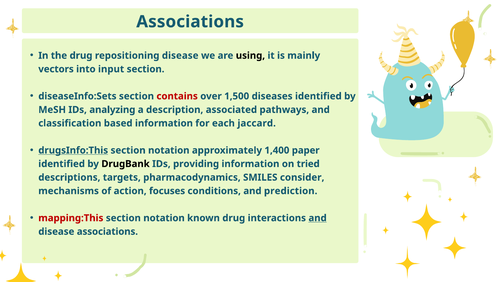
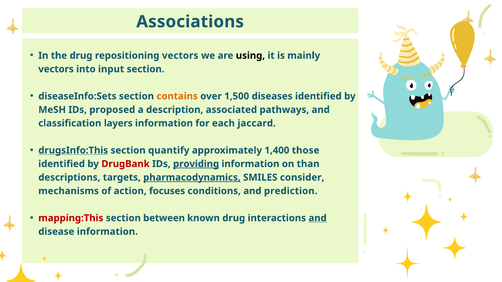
repositioning disease: disease -> vectors
contains colour: red -> orange
analyzing: analyzing -> proposed
based: based -> layers
notation at (169, 151): notation -> quantify
paper: paper -> those
DrugBank colour: black -> red
providing underline: none -> present
tried: tried -> than
pharmacodynamics underline: none -> present
notation at (164, 218): notation -> between
disease associations: associations -> information
